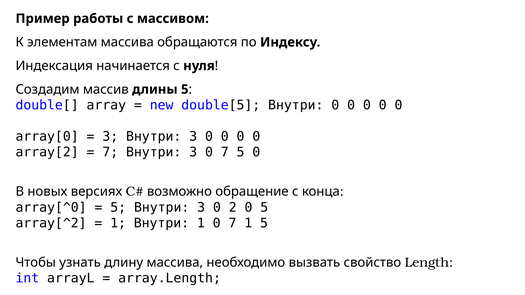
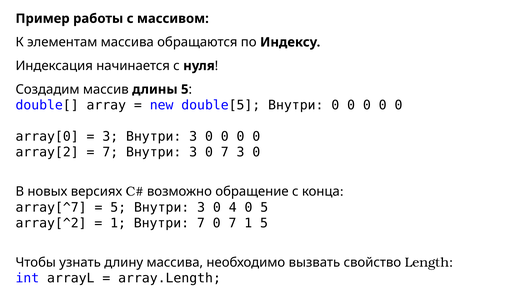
7 5: 5 -> 3
array[^0: array[^0 -> array[^7
2: 2 -> 4
Внутри 1: 1 -> 7
